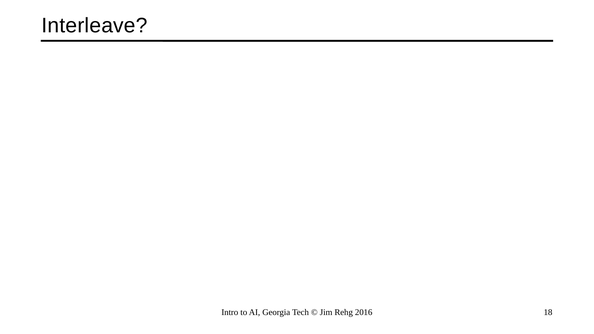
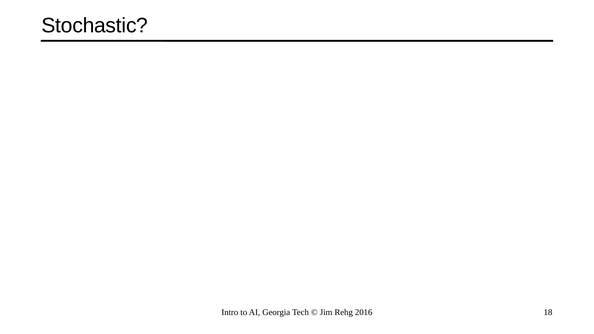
Interleave: Interleave -> Stochastic
